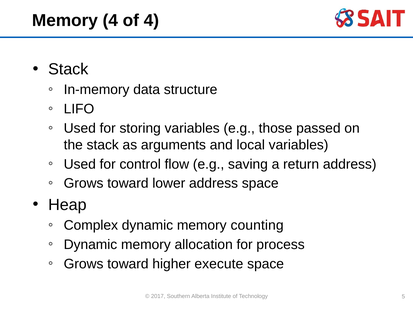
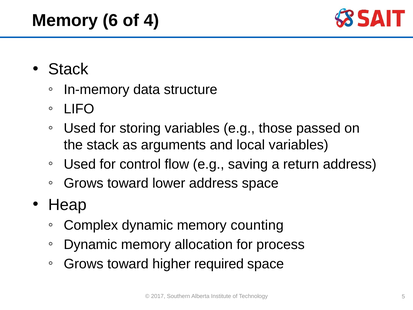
Memory 4: 4 -> 6
execute: execute -> required
